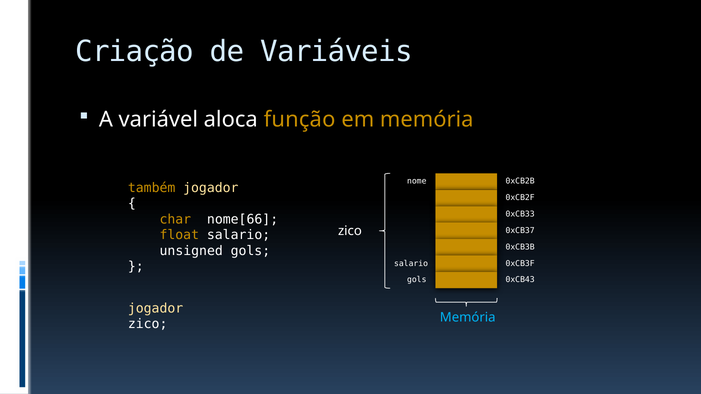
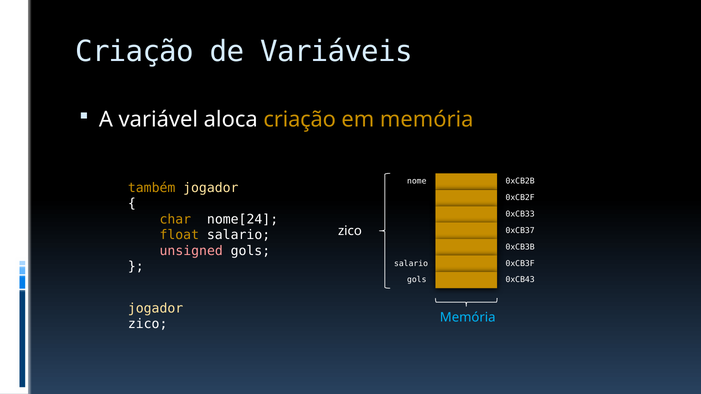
aloca função: função -> criação
nome[66: nome[66 -> nome[24
unsigned colour: white -> pink
